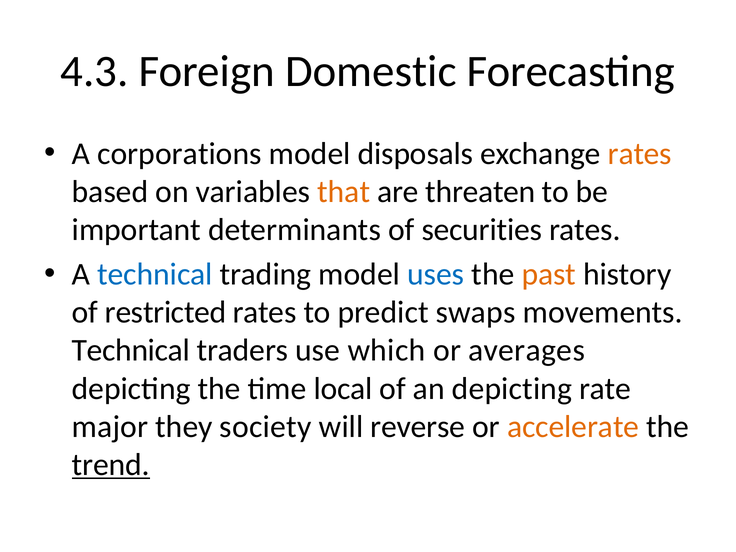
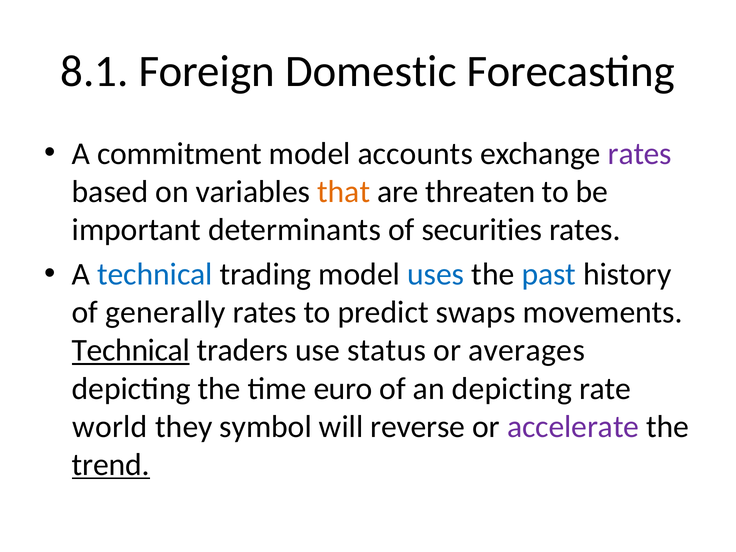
4.3: 4.3 -> 8.1
corporations: corporations -> commitment
disposals: disposals -> accounts
rates at (640, 154) colour: orange -> purple
past colour: orange -> blue
restricted: restricted -> generally
Technical at (131, 350) underline: none -> present
which: which -> status
local: local -> euro
major: major -> world
society: society -> symbol
accelerate colour: orange -> purple
